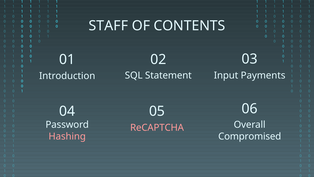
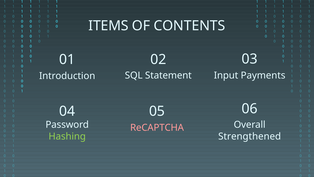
STAFF: STAFF -> ITEMS
Hashing colour: pink -> light green
Compromised: Compromised -> Strengthened
